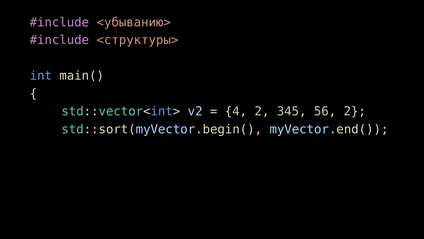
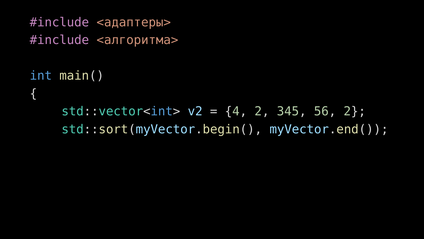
<убыванию>: <убыванию> -> <адаптеры>
<структуры>: <структуры> -> <алгоритма>
